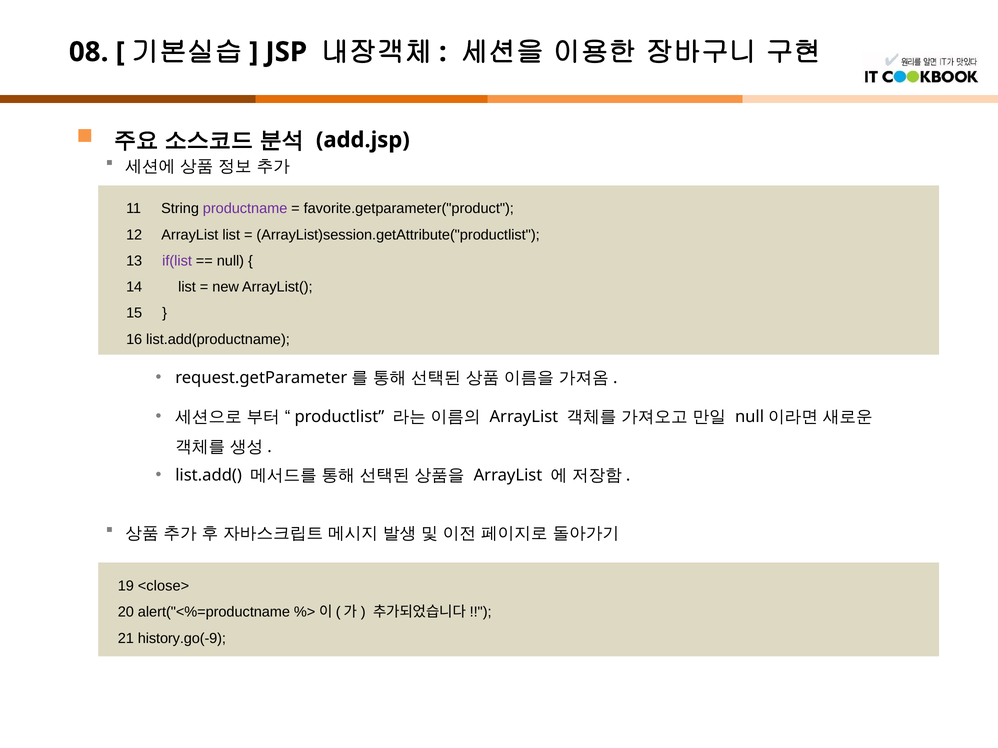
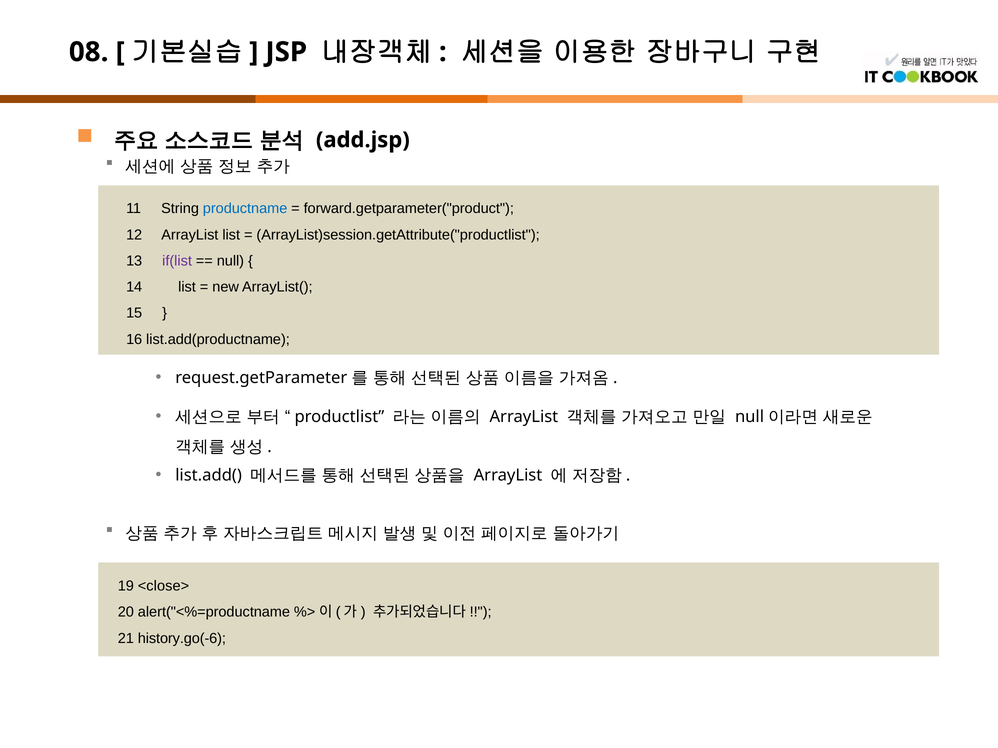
productname colour: purple -> blue
favorite.getparameter("product: favorite.getparameter("product -> forward.getparameter("product
history.go(-9: history.go(-9 -> history.go(-6
